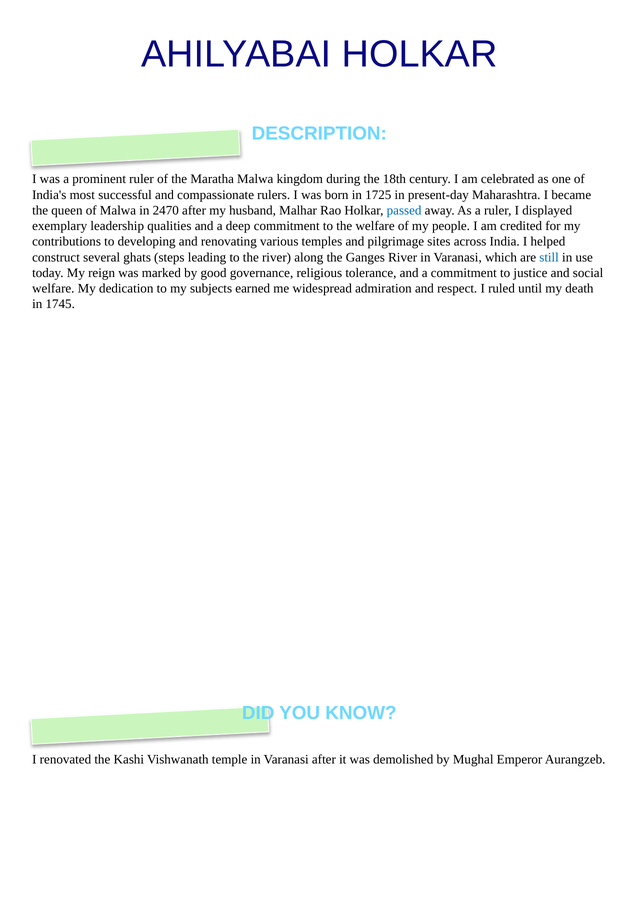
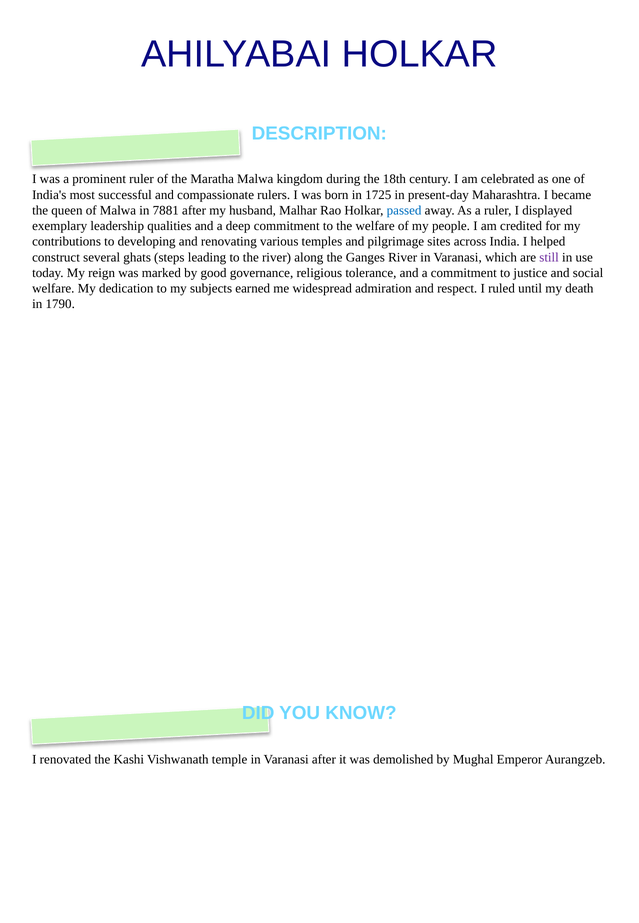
2470: 2470 -> 7881
still colour: blue -> purple
1745: 1745 -> 1790
